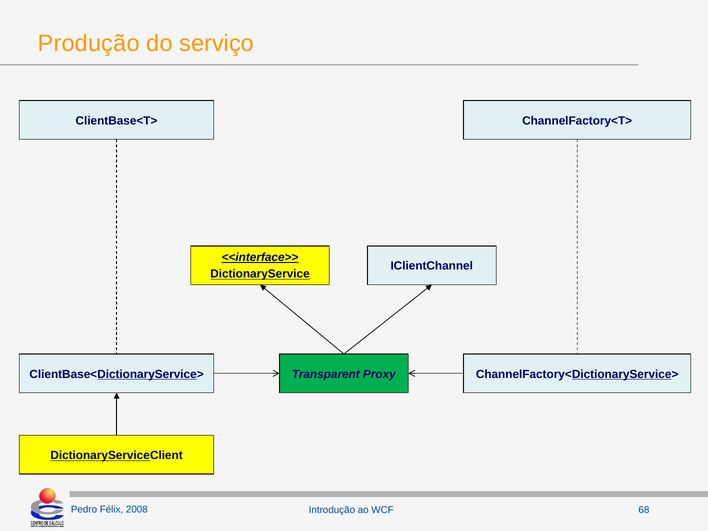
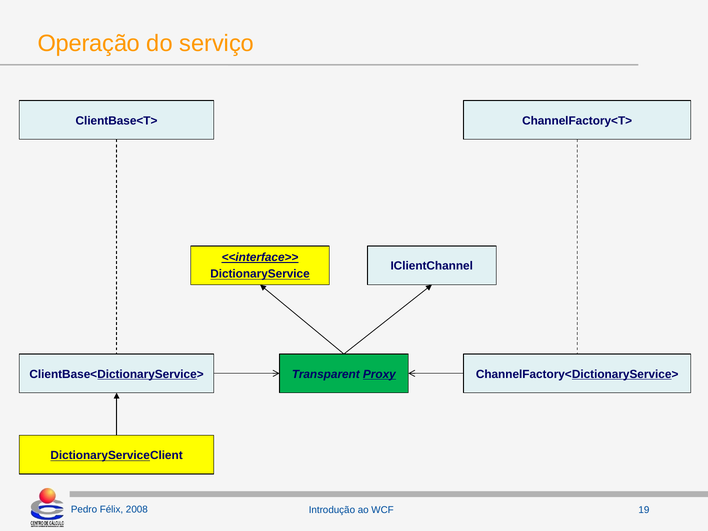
Produção: Produção -> Operação
Proxy underline: none -> present
68: 68 -> 19
